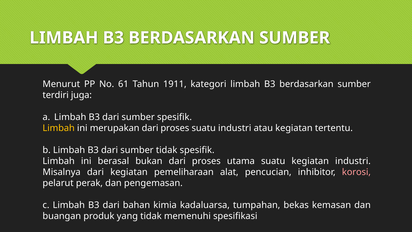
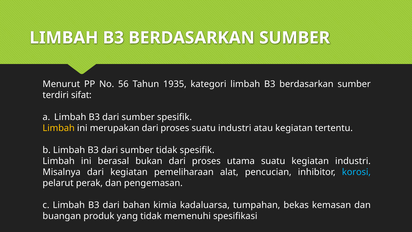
61: 61 -> 56
1911: 1911 -> 1935
juga: juga -> sifat
korosi colour: pink -> light blue
